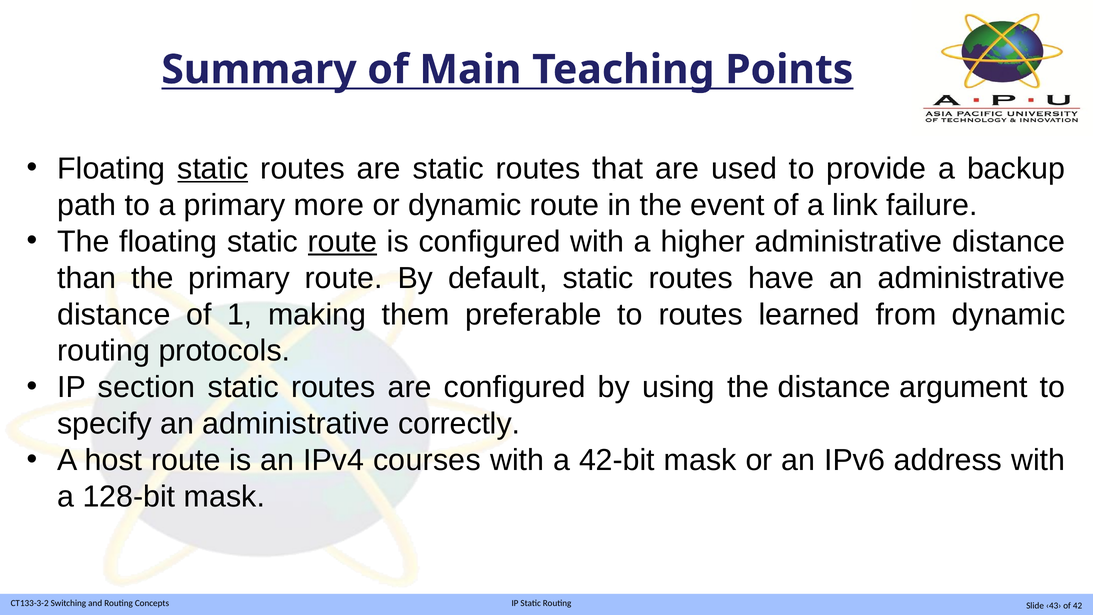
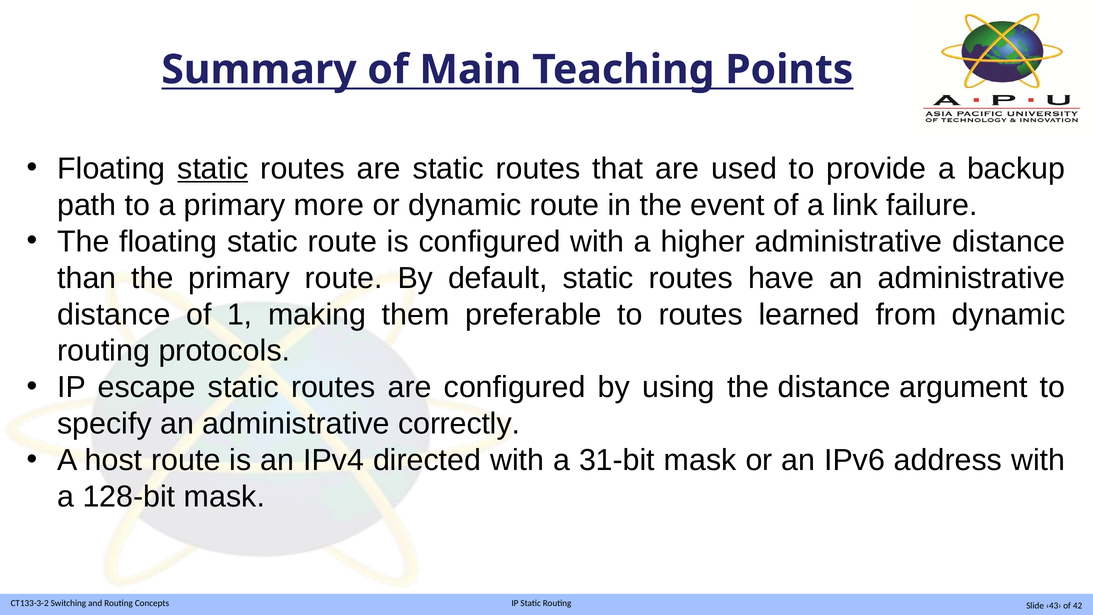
route at (342, 241) underline: present -> none
section: section -> escape
courses: courses -> directed
42-bit: 42-bit -> 31-bit
